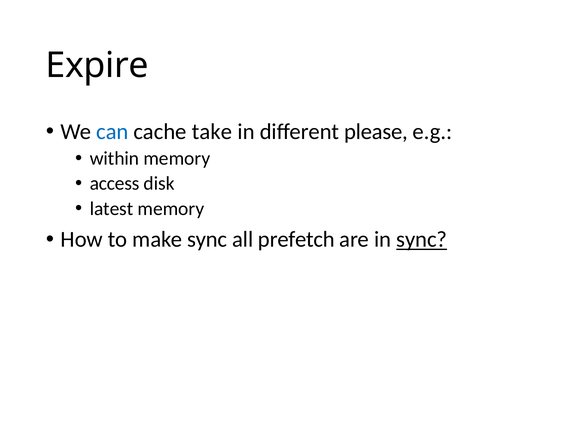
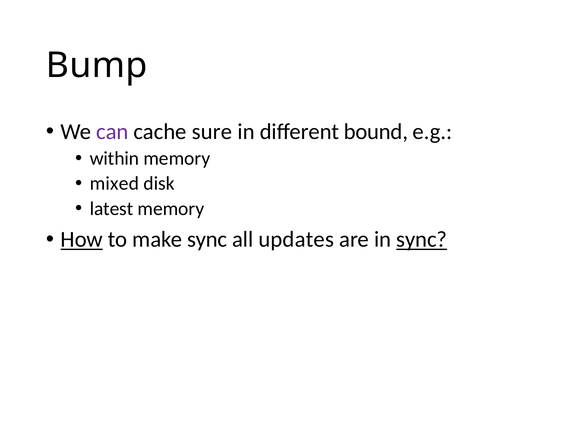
Expire: Expire -> Bump
can colour: blue -> purple
take: take -> sure
please: please -> bound
access: access -> mixed
How underline: none -> present
prefetch: prefetch -> updates
